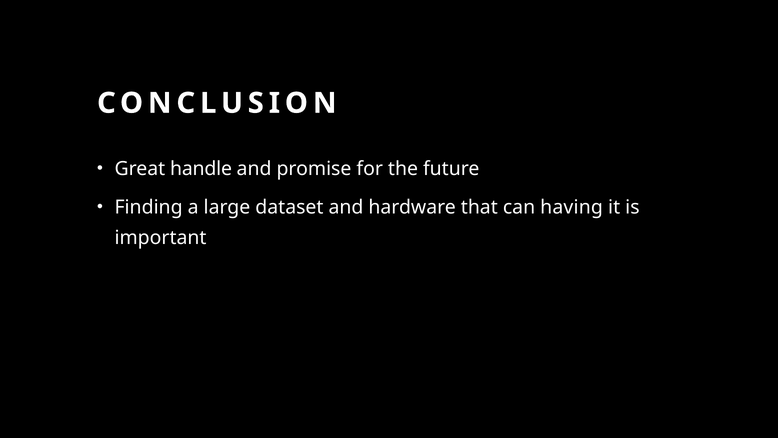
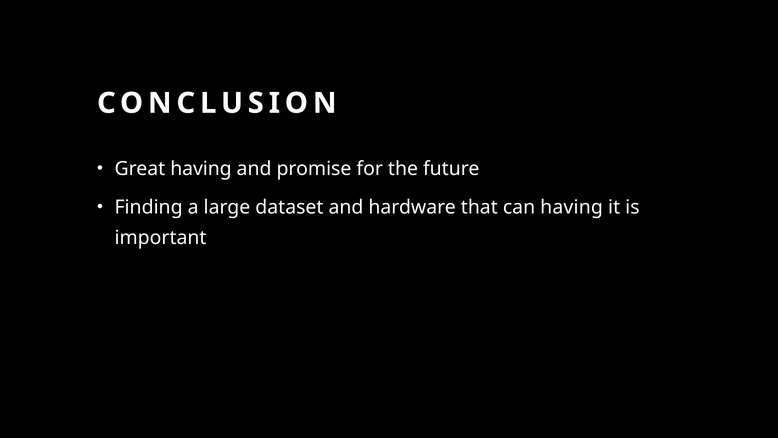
Great handle: handle -> having
